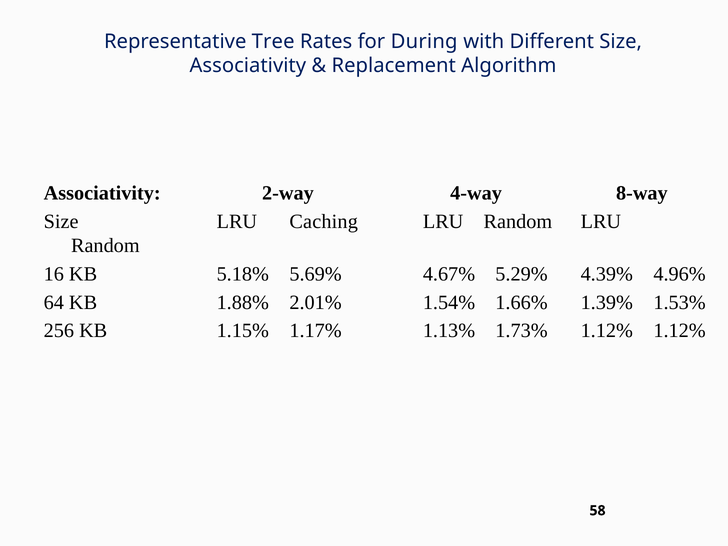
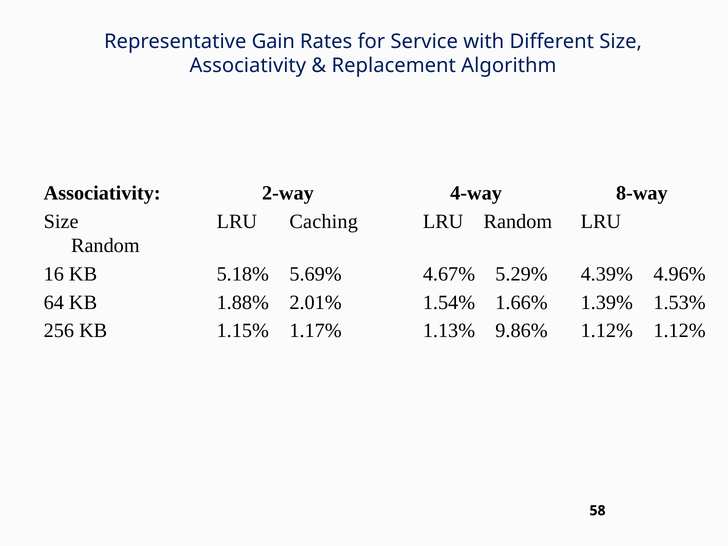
Tree: Tree -> Gain
During: During -> Service
1.73%: 1.73% -> 9.86%
